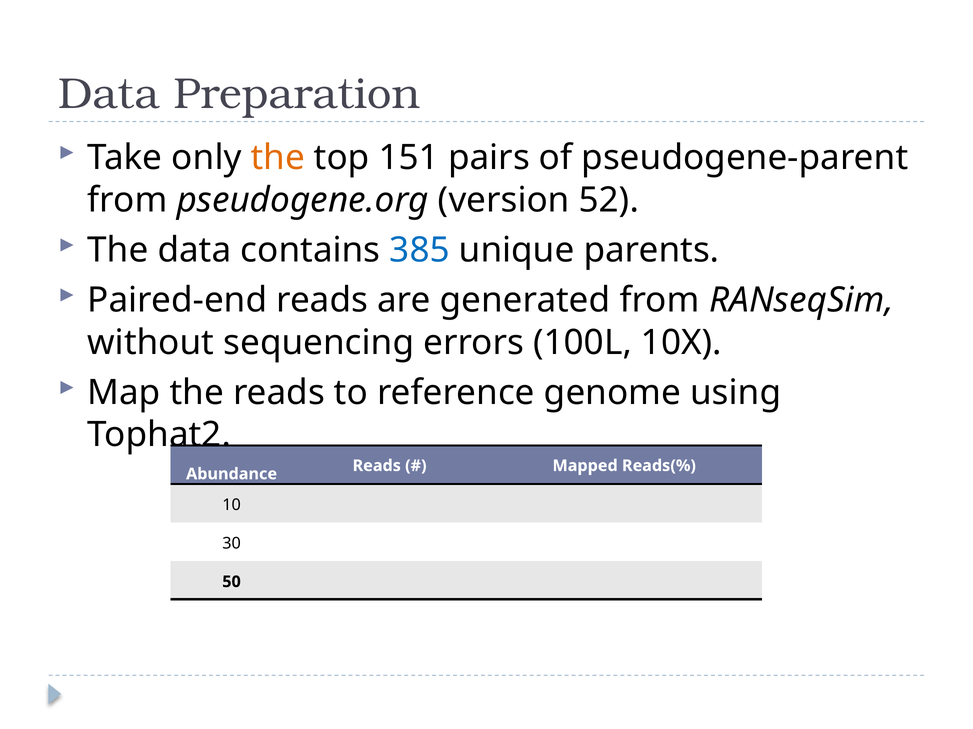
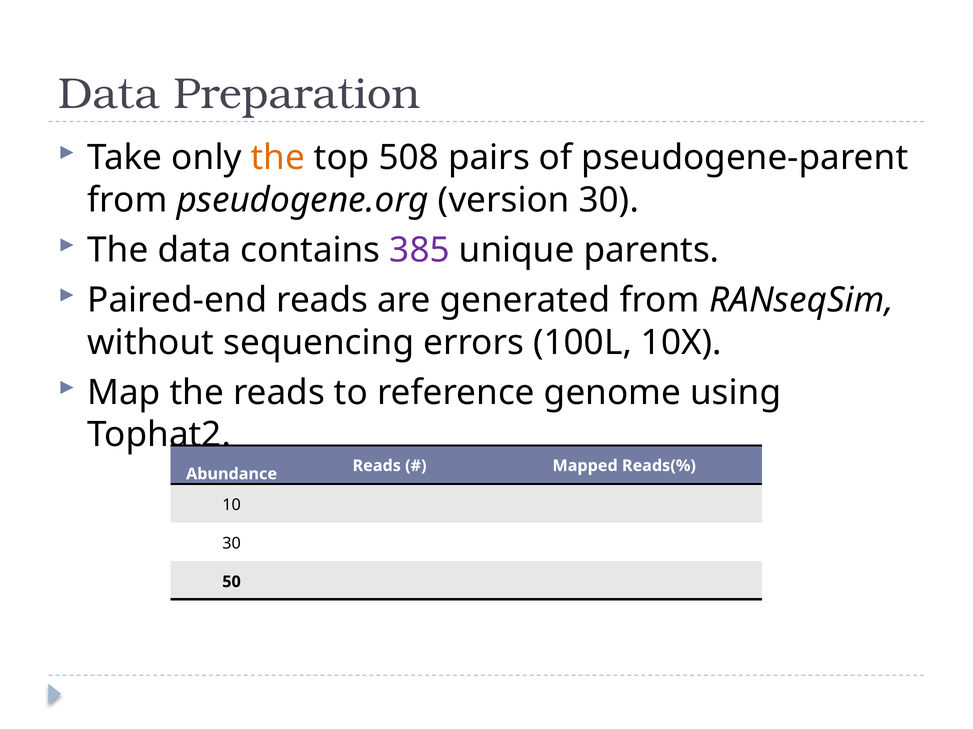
151: 151 -> 508
version 52: 52 -> 30
385 colour: blue -> purple
